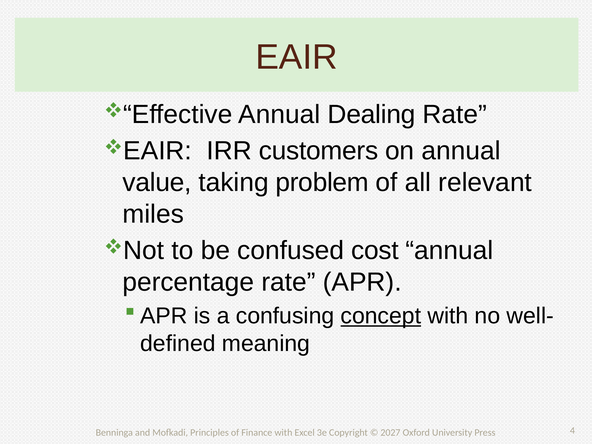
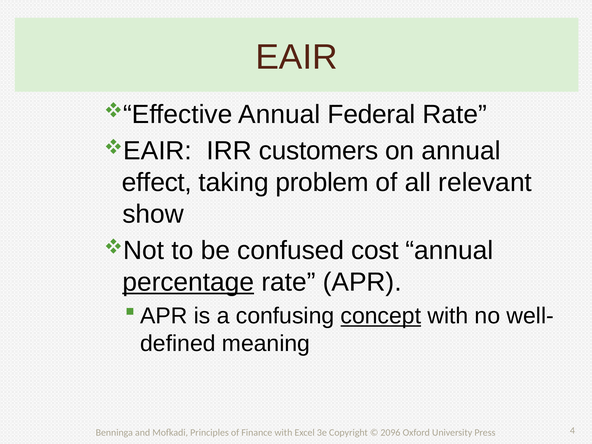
Dealing: Dealing -> Federal
value: value -> effect
miles: miles -> show
percentage underline: none -> present
2027: 2027 -> 2096
